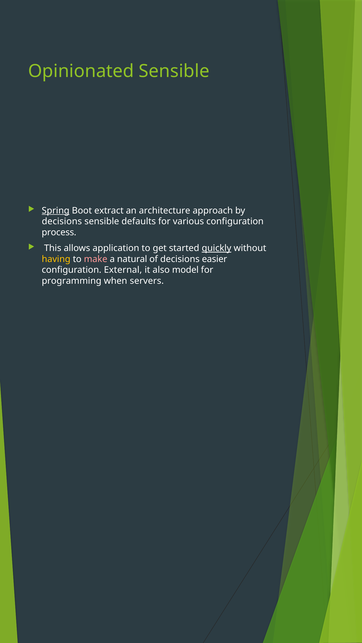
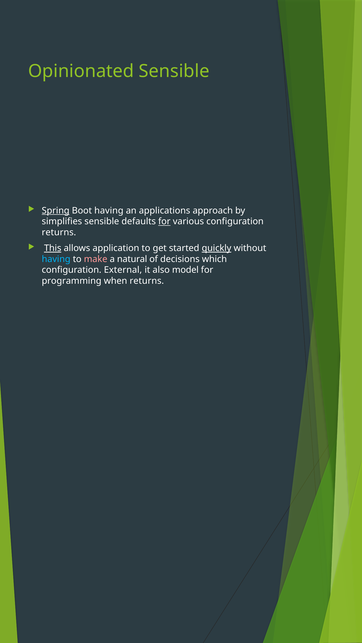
Boot extract: extract -> having
architecture: architecture -> applications
decisions at (62, 222): decisions -> simplifies
for at (164, 222) underline: none -> present
process at (59, 233): process -> returns
This underline: none -> present
having at (56, 259) colour: yellow -> light blue
easier: easier -> which
when servers: servers -> returns
